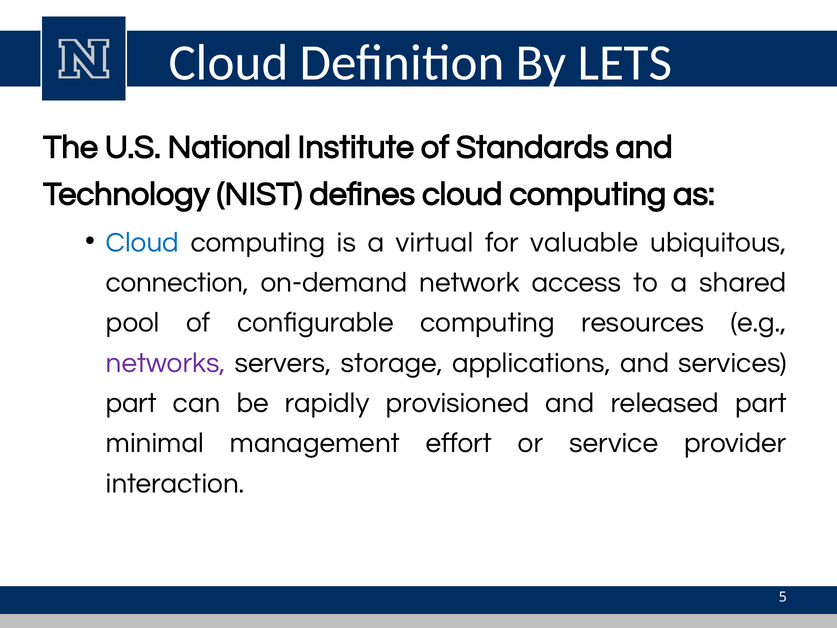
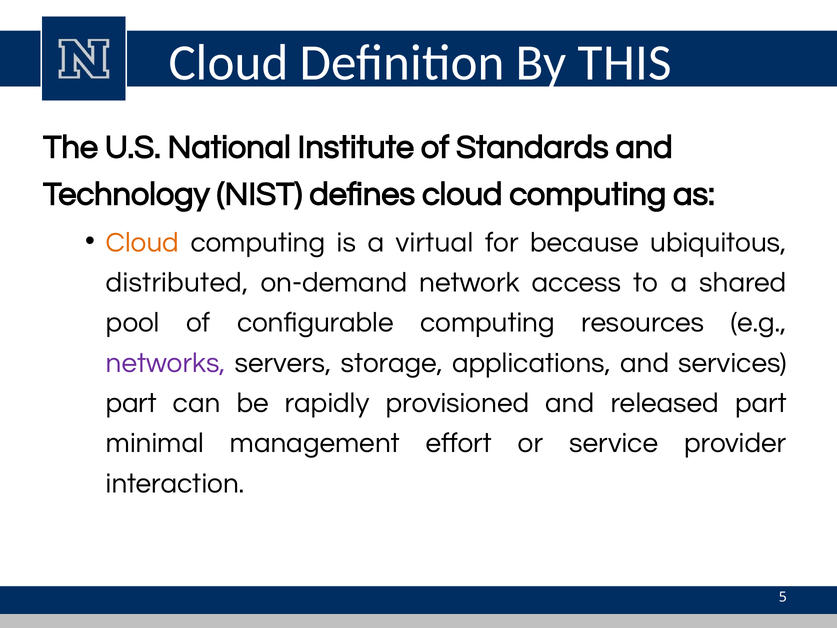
LETS: LETS -> THIS
Cloud at (143, 242) colour: blue -> orange
valuable: valuable -> because
connection: connection -> distributed
